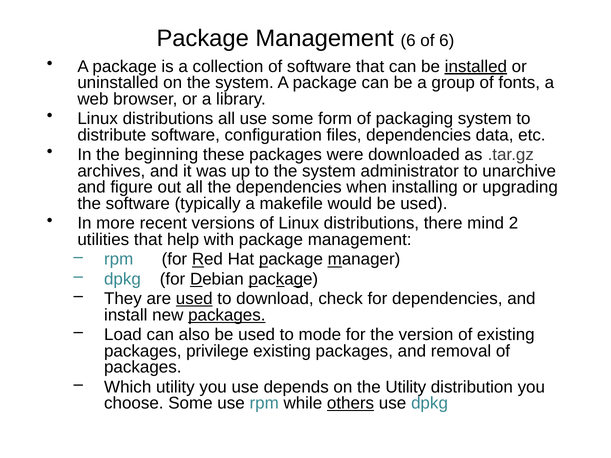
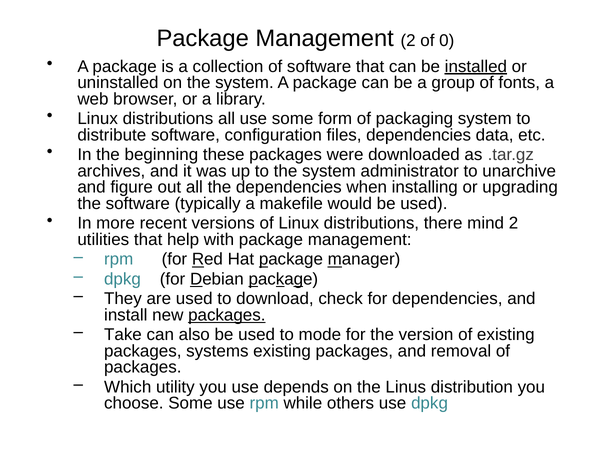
Management 6: 6 -> 2
of 6: 6 -> 0
used at (194, 299) underline: present -> none
Load: Load -> Take
privilege: privilege -> systems
the Utility: Utility -> Linus
others underline: present -> none
